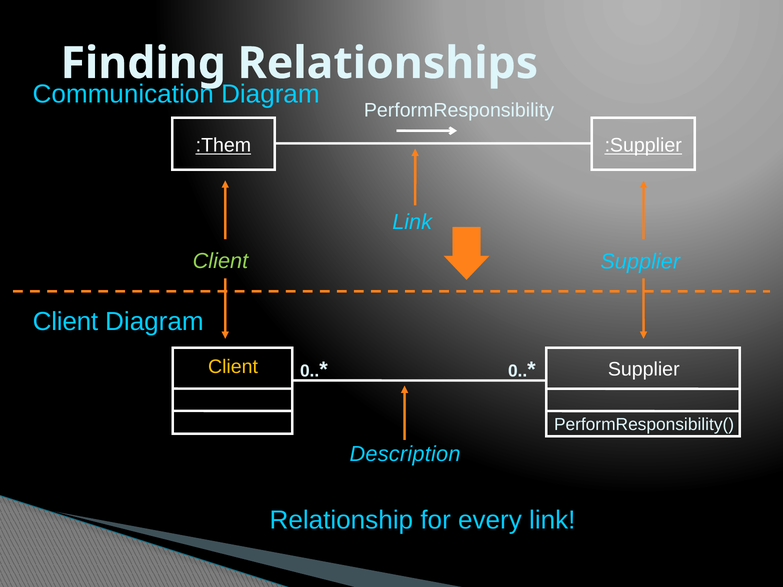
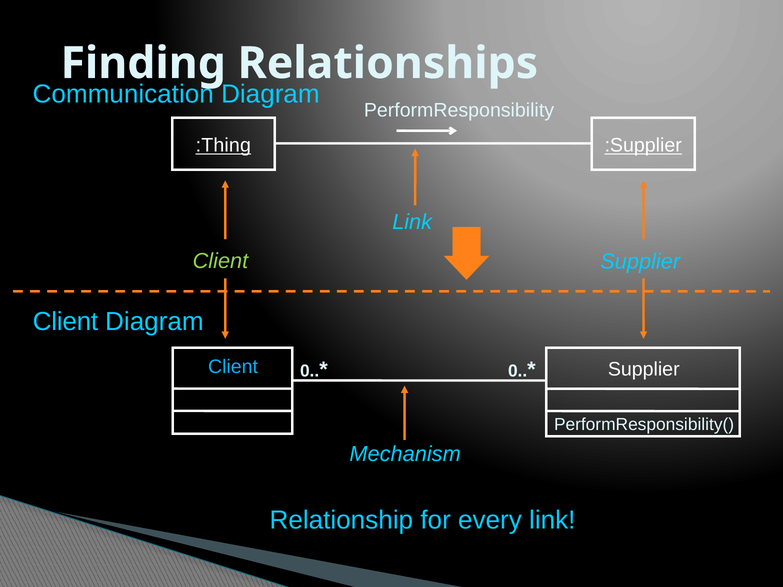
:Them: :Them -> :Thing
Client at (233, 367) colour: yellow -> light blue
Description: Description -> Mechanism
